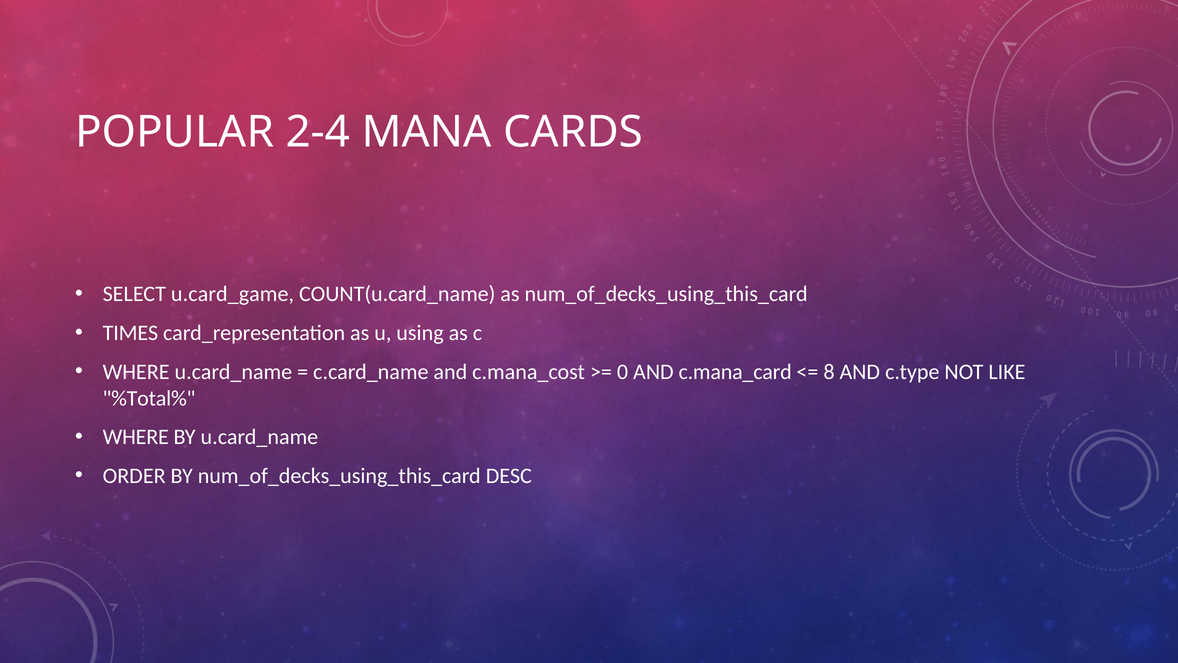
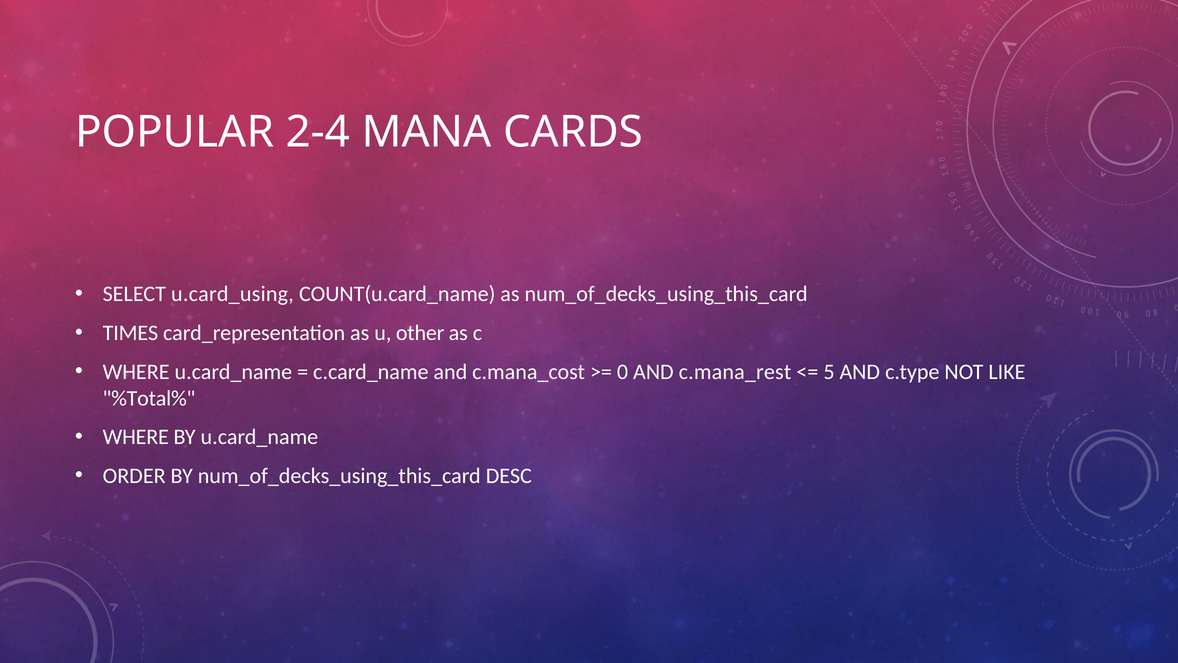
u.card_game: u.card_game -> u.card_using
using: using -> other
c.mana_card: c.mana_card -> c.mana_rest
8: 8 -> 5
